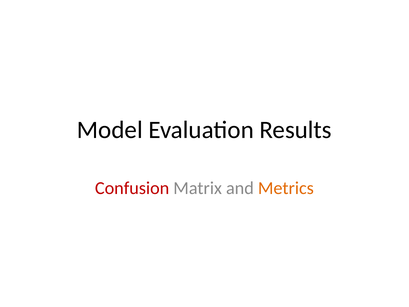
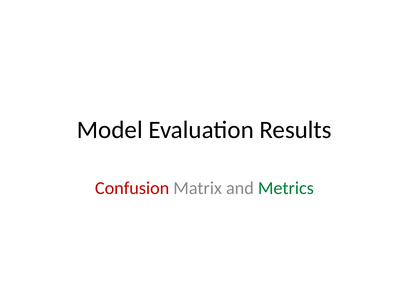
Metrics colour: orange -> green
